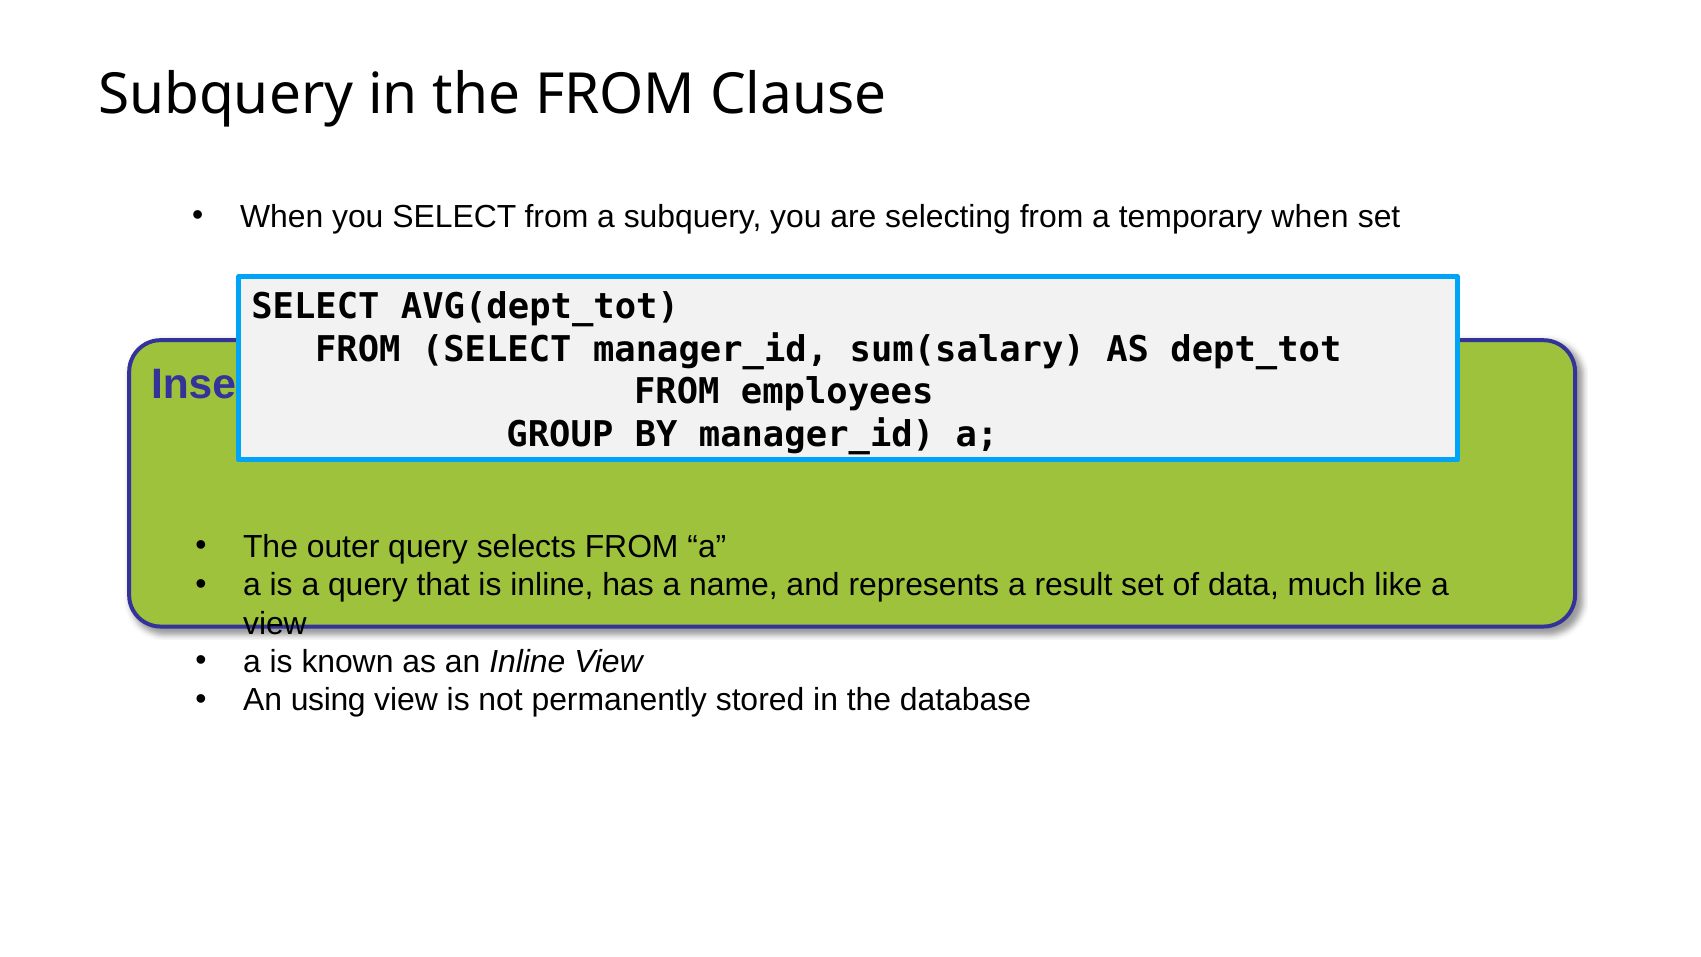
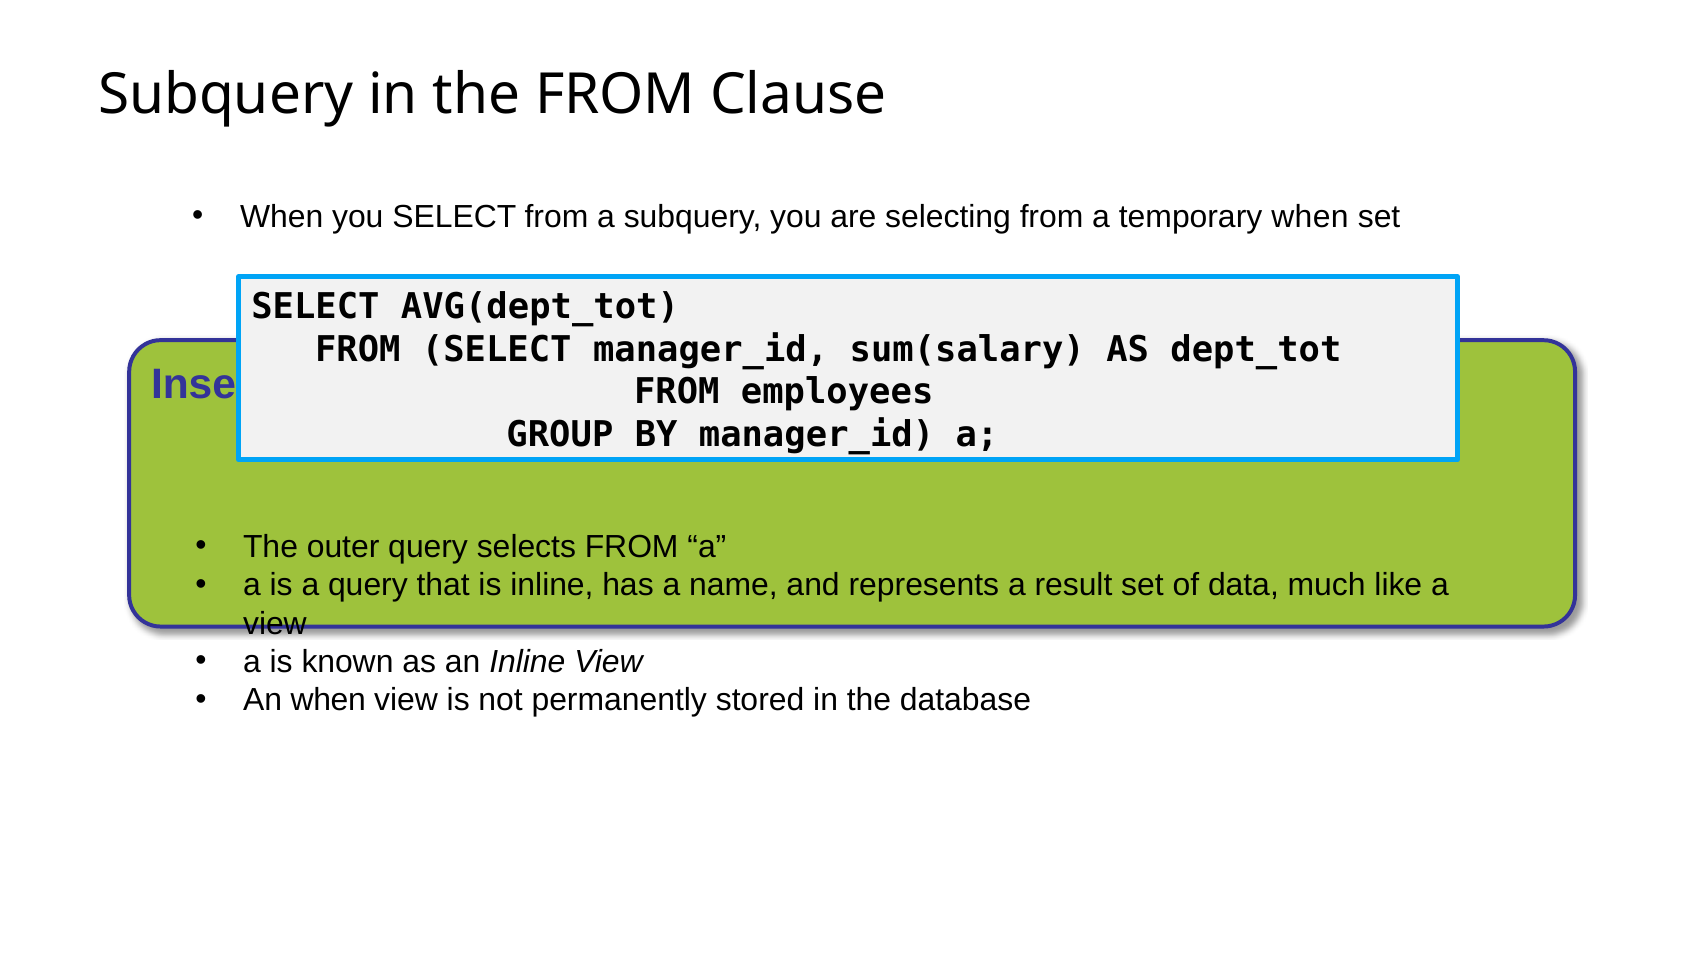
An using: using -> when
